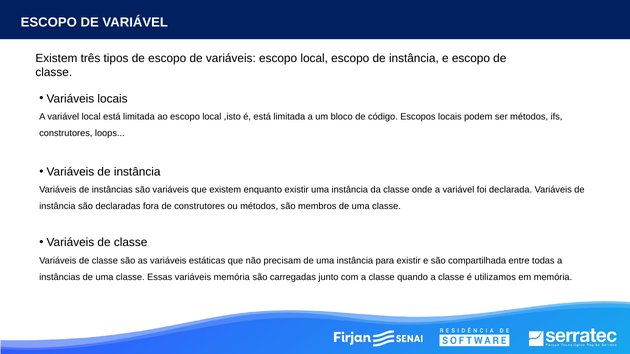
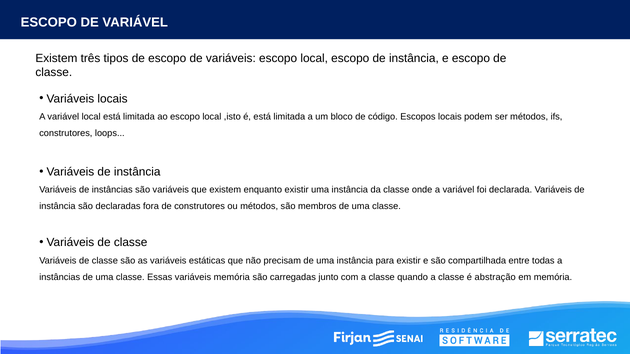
utilizamos: utilizamos -> abstração
